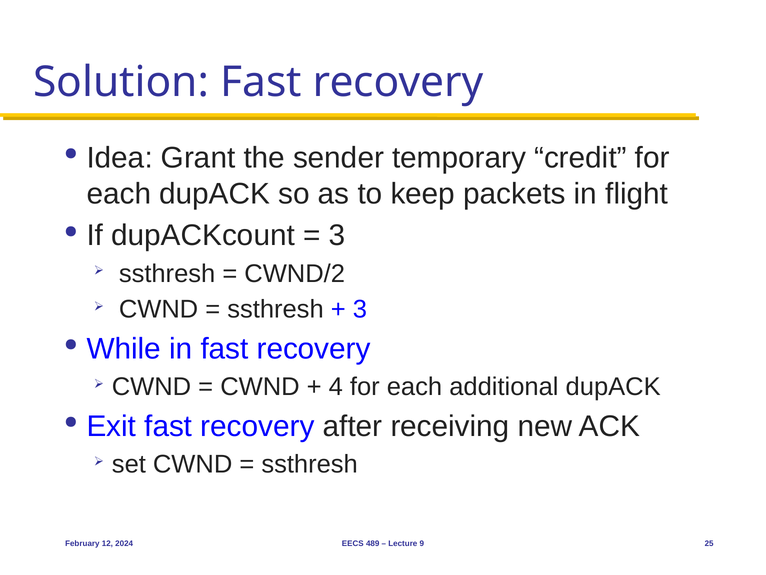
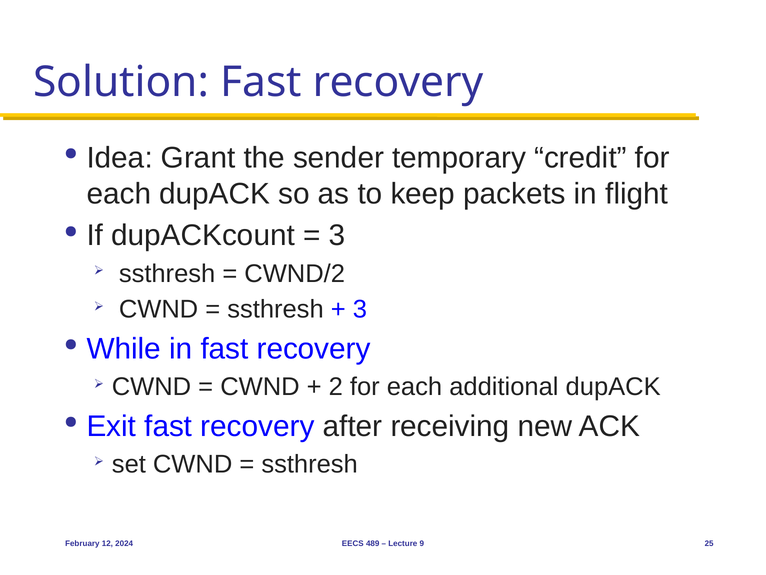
4: 4 -> 2
